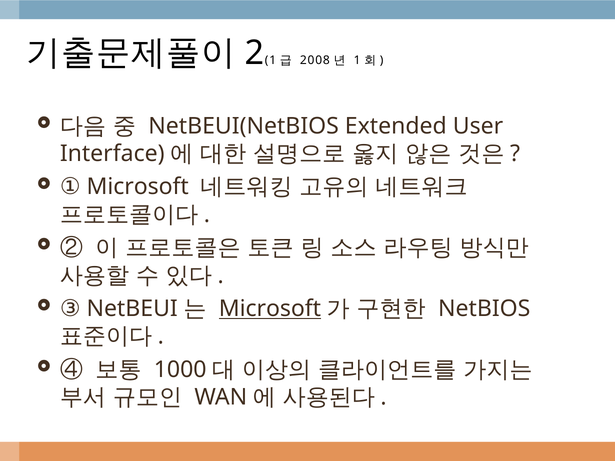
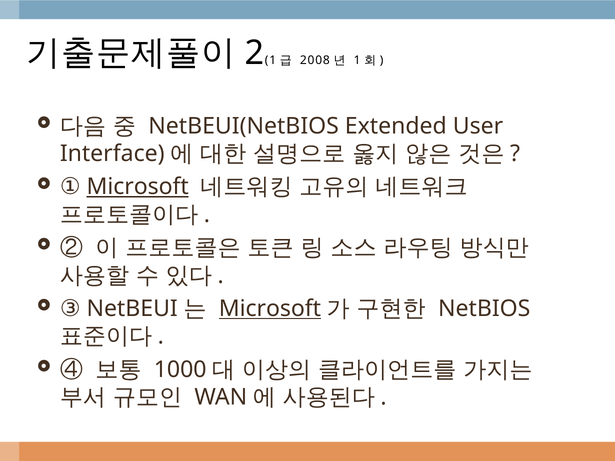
Microsoft at (138, 187) underline: none -> present
